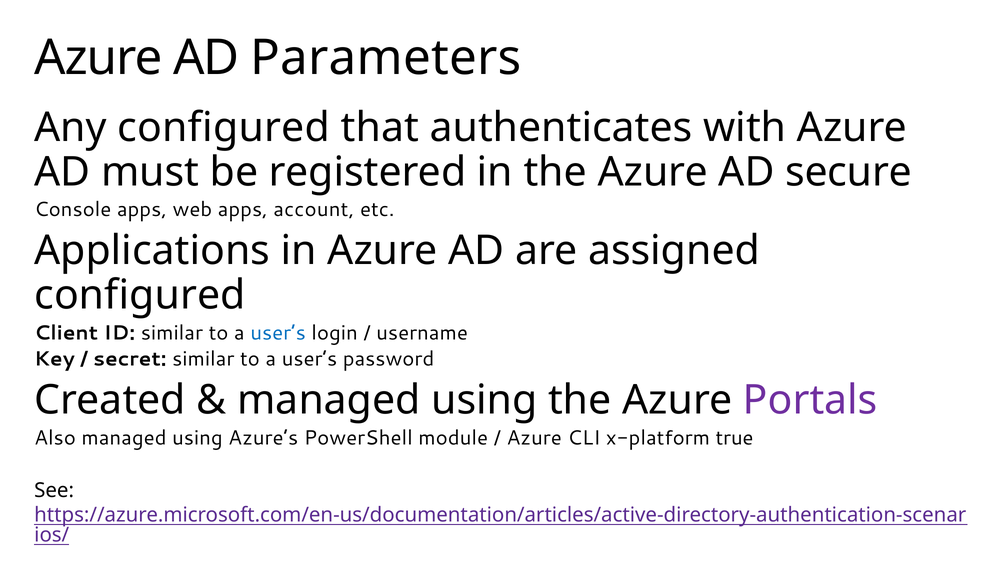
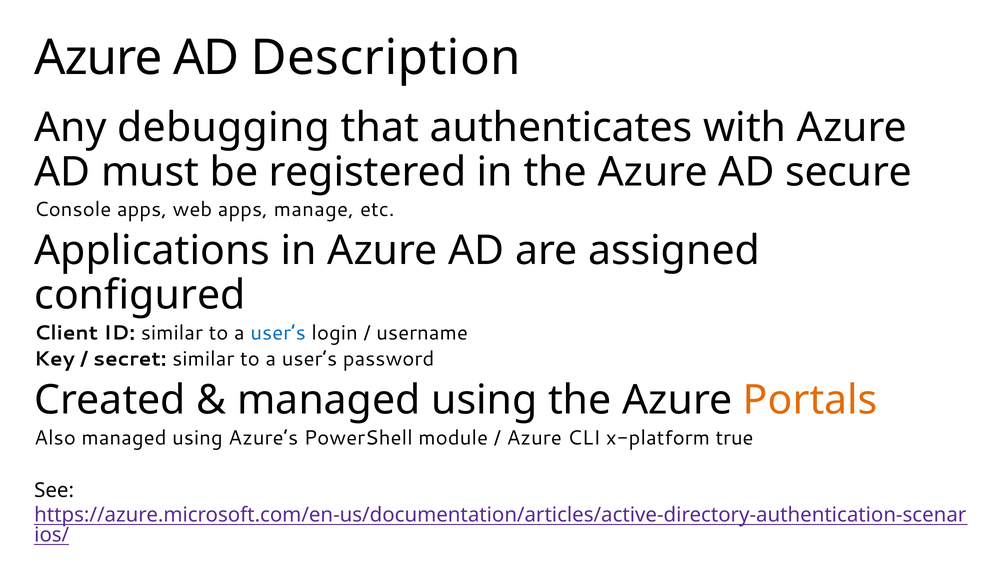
Parameters: Parameters -> Description
Any configured: configured -> debugging
account: account -> manage
Portals colour: purple -> orange
